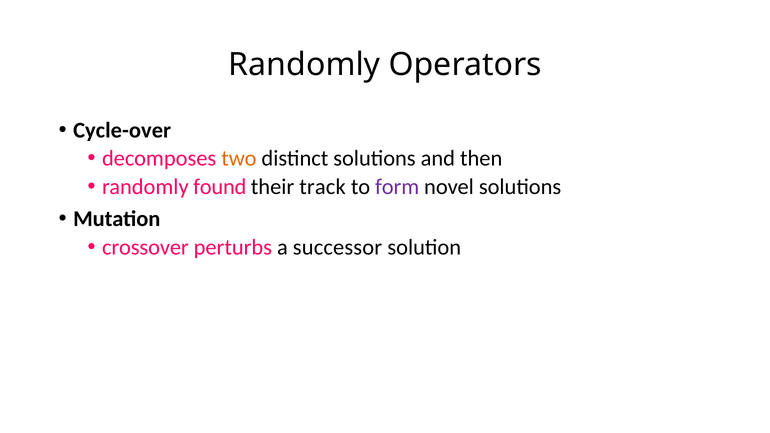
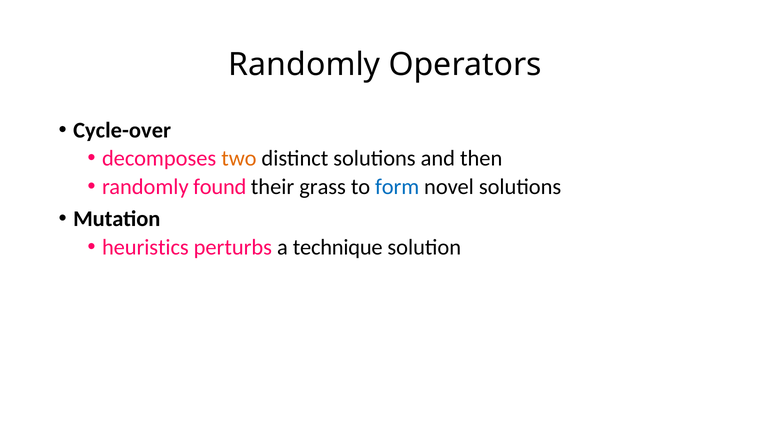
track: track -> grass
form colour: purple -> blue
crossover: crossover -> heuristics
successor: successor -> technique
